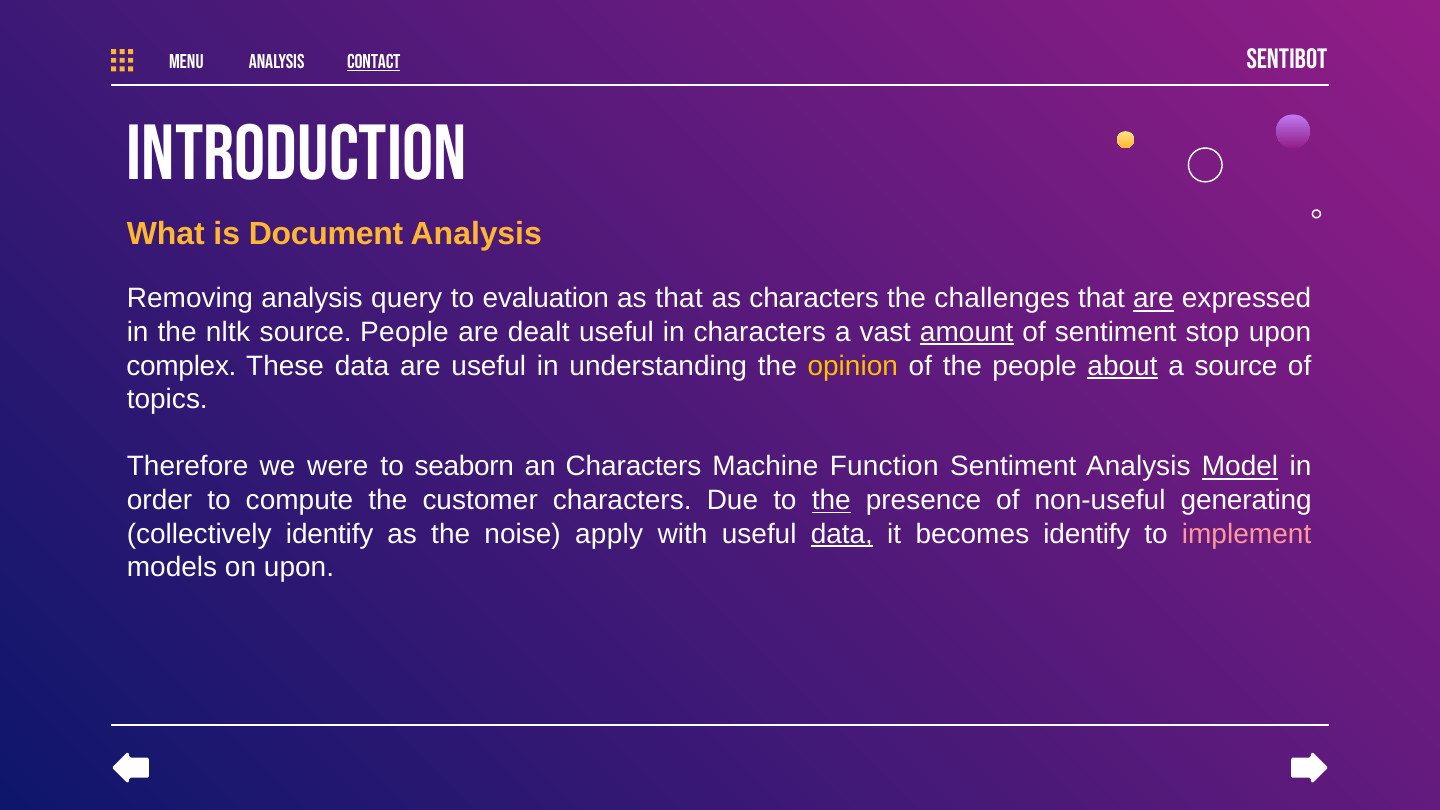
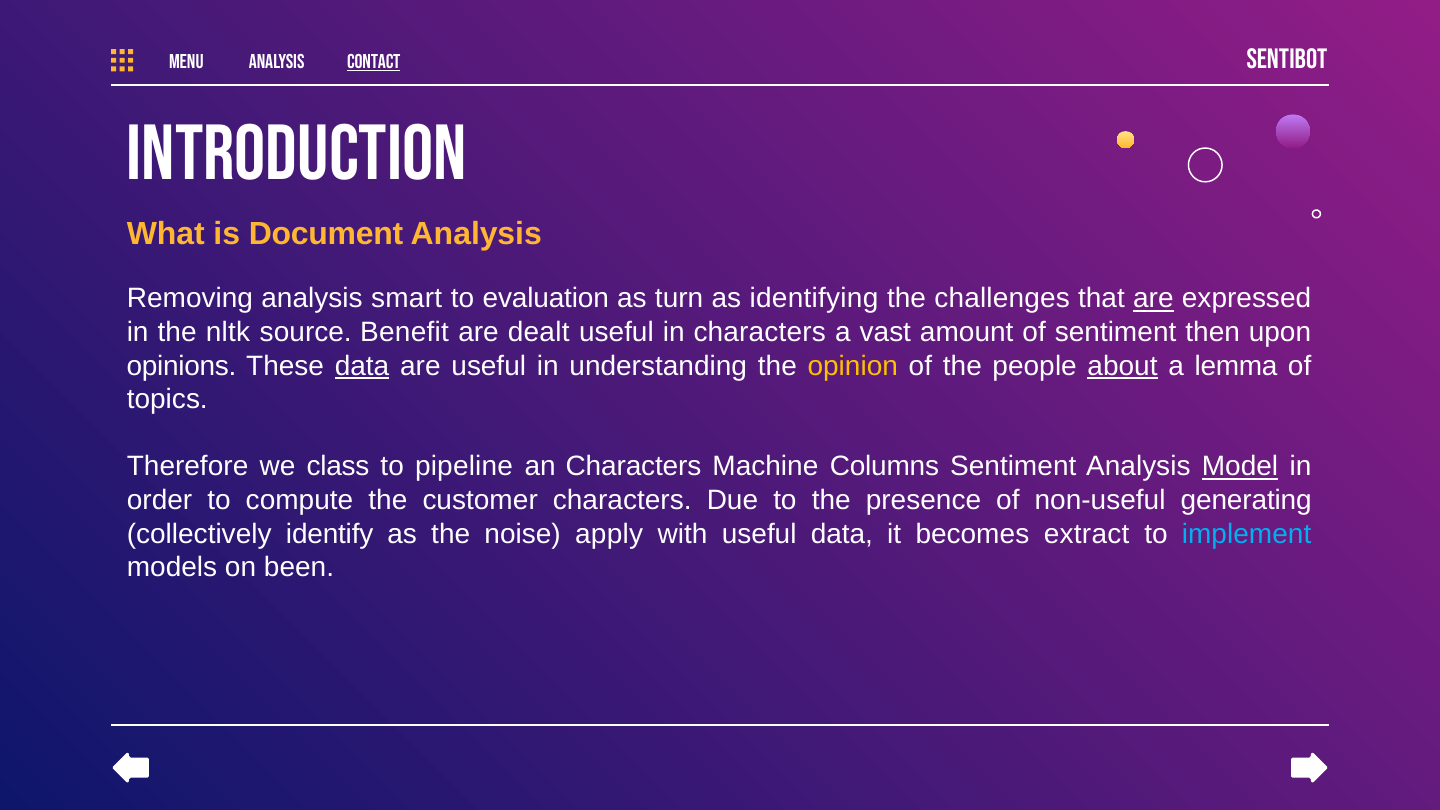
query: query -> smart
as that: that -> turn
as characters: characters -> identifying
source People: People -> Benefit
amount underline: present -> none
stop: stop -> then
complex: complex -> opinions
data at (362, 366) underline: none -> present
a source: source -> lemma
were: were -> class
seaborn: seaborn -> pipeline
Function: Function -> Columns
the at (831, 500) underline: present -> none
data at (842, 534) underline: present -> none
becomes identify: identify -> extract
implement colour: pink -> light blue
on upon: upon -> been
